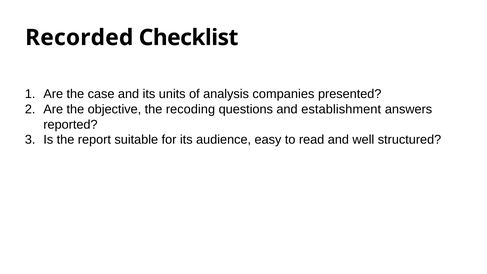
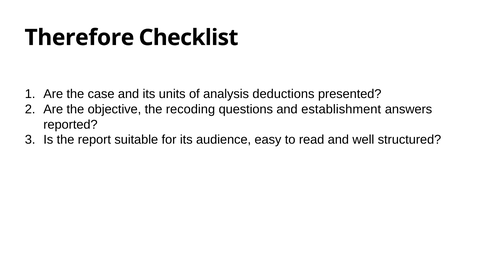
Recorded: Recorded -> Therefore
companies: companies -> deductions
